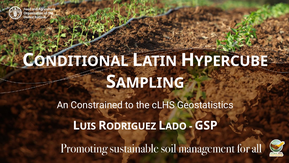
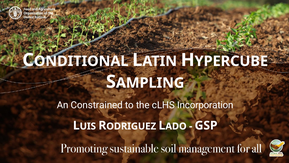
Geostatistics: Geostatistics -> Incorporation
